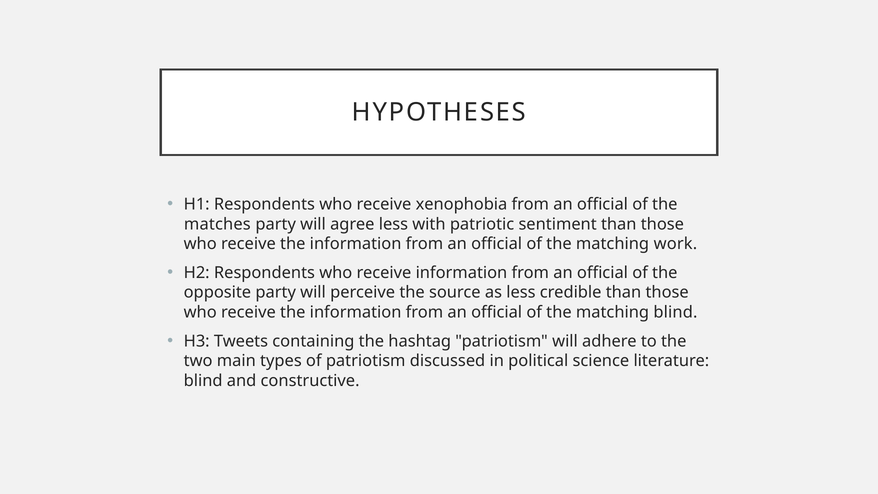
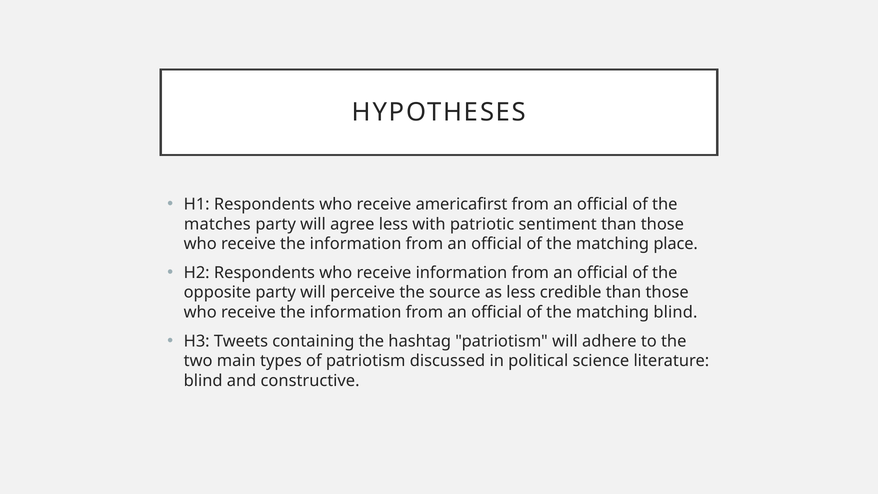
xenophobia: xenophobia -> americafirst
work: work -> place
